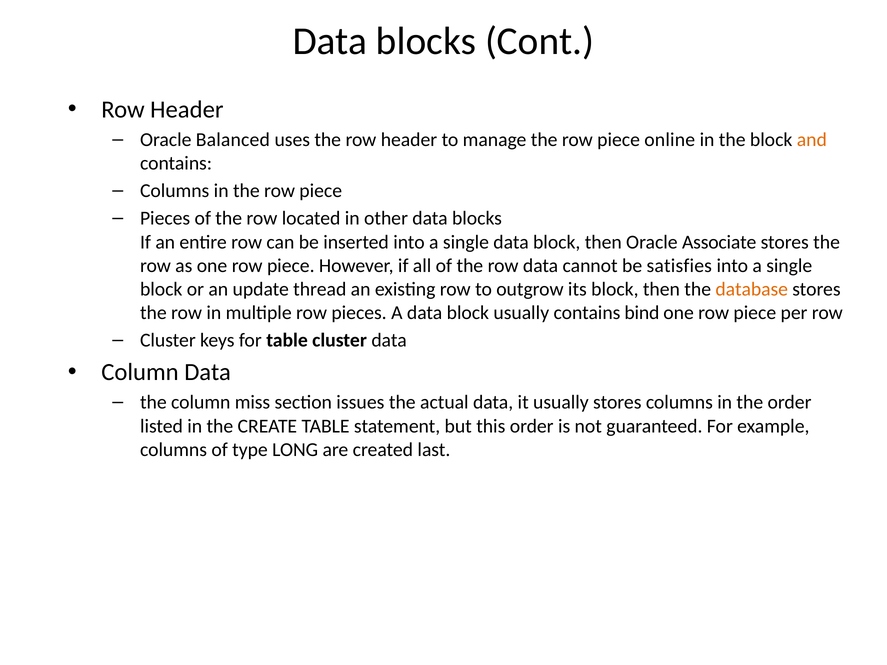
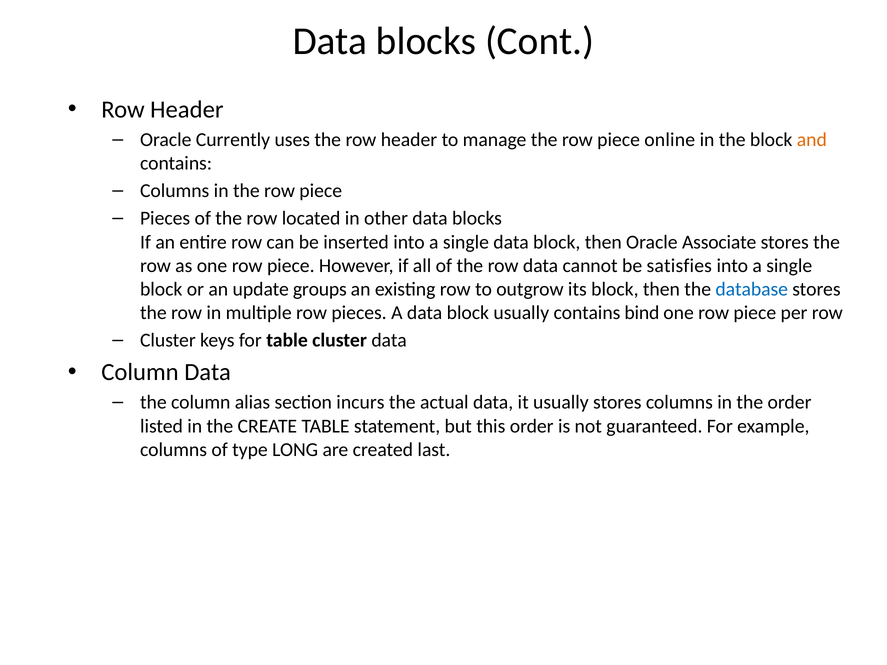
Balanced: Balanced -> Currently
thread: thread -> groups
database colour: orange -> blue
miss: miss -> alias
issues: issues -> incurs
